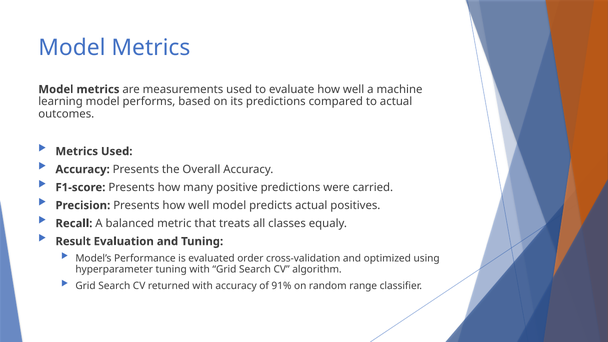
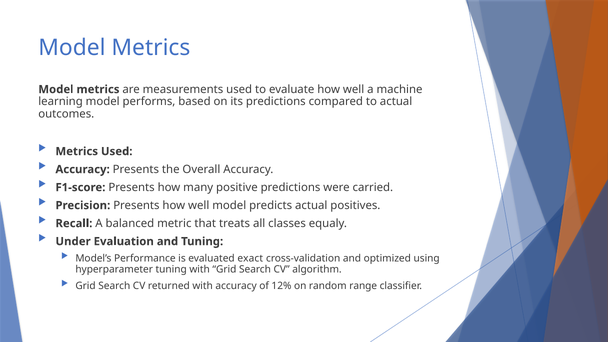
Result: Result -> Under
order: order -> exact
91%: 91% -> 12%
